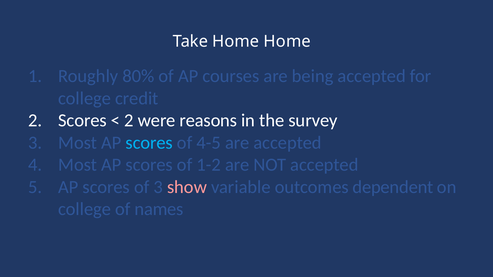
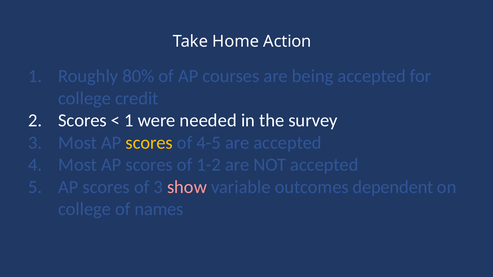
Home Home: Home -> Action
2 at (129, 121): 2 -> 1
reasons: reasons -> needed
scores at (149, 143) colour: light blue -> yellow
